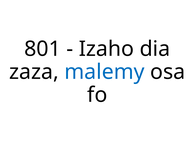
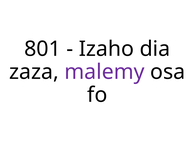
malemy colour: blue -> purple
